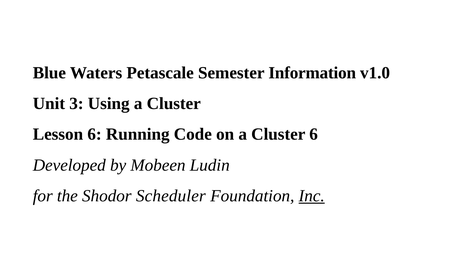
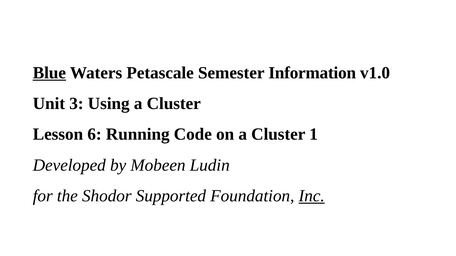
Blue underline: none -> present
Cluster 6: 6 -> 1
Scheduler: Scheduler -> Supported
